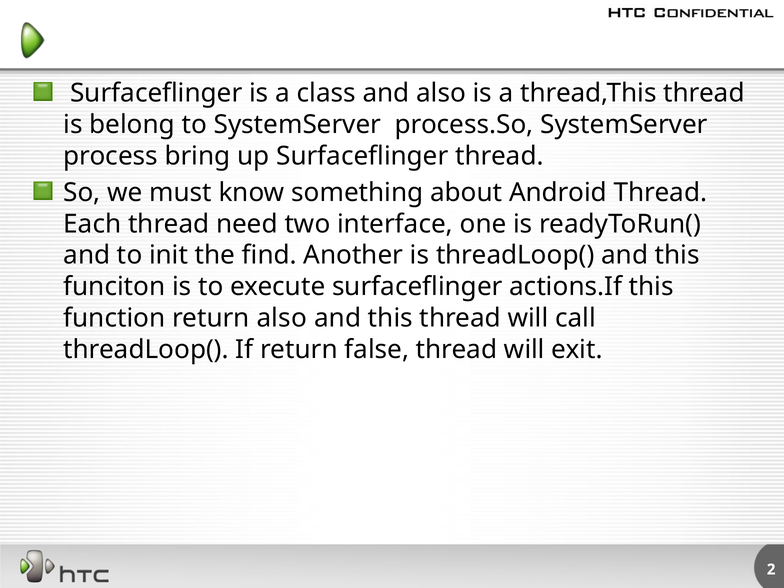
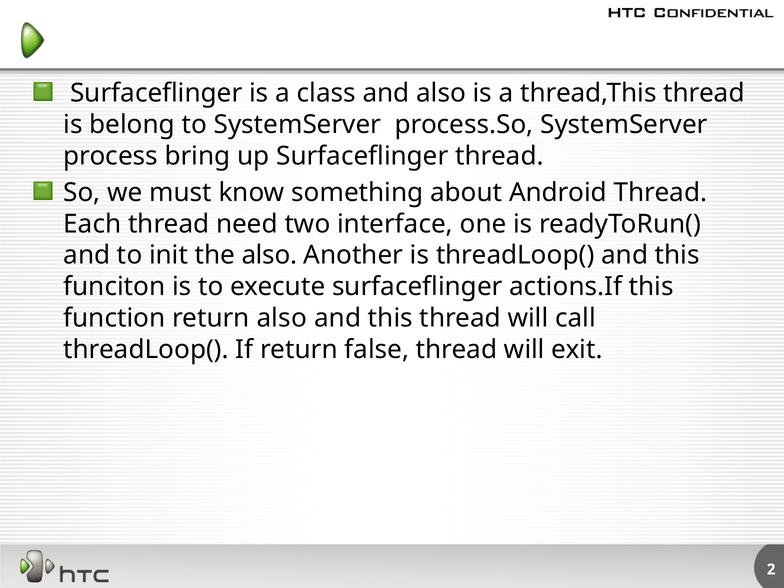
the find: find -> also
